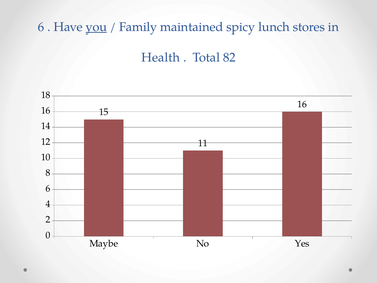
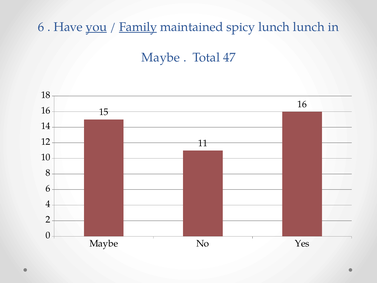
Family underline: none -> present
lunch stores: stores -> lunch
Health at (161, 57): Health -> Maybe
82: 82 -> 47
